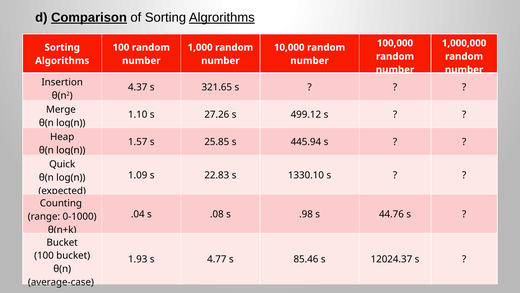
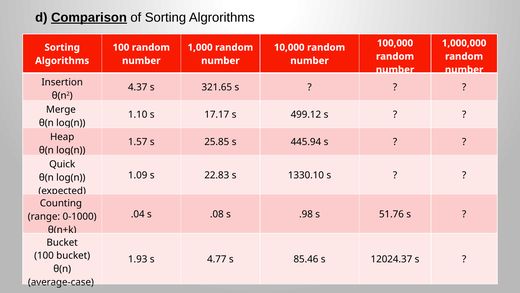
Algrorithms underline: present -> none
27.26: 27.26 -> 17.17
44.76: 44.76 -> 51.76
